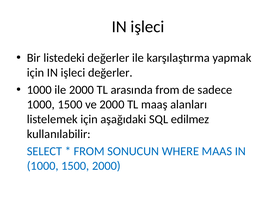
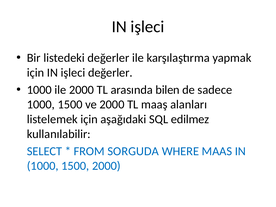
arasında from: from -> bilen
SONUCUN: SONUCUN -> SORGUDA
